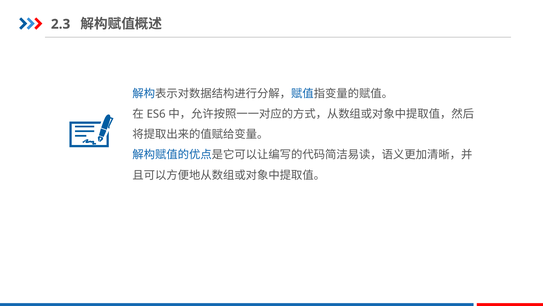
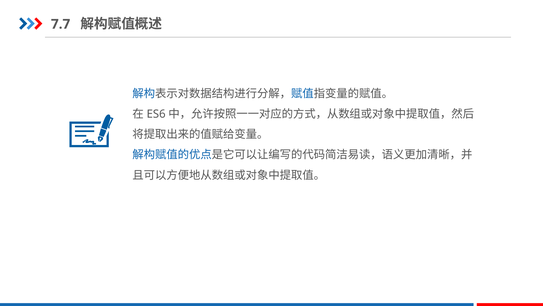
2.3: 2.3 -> 7.7
